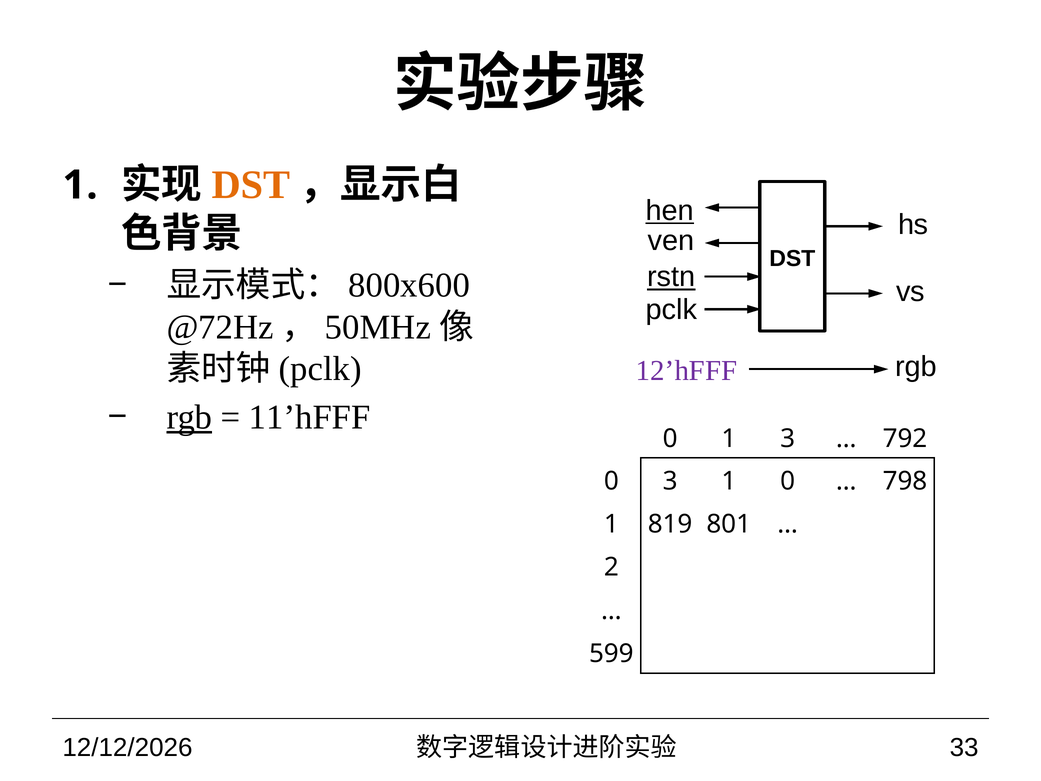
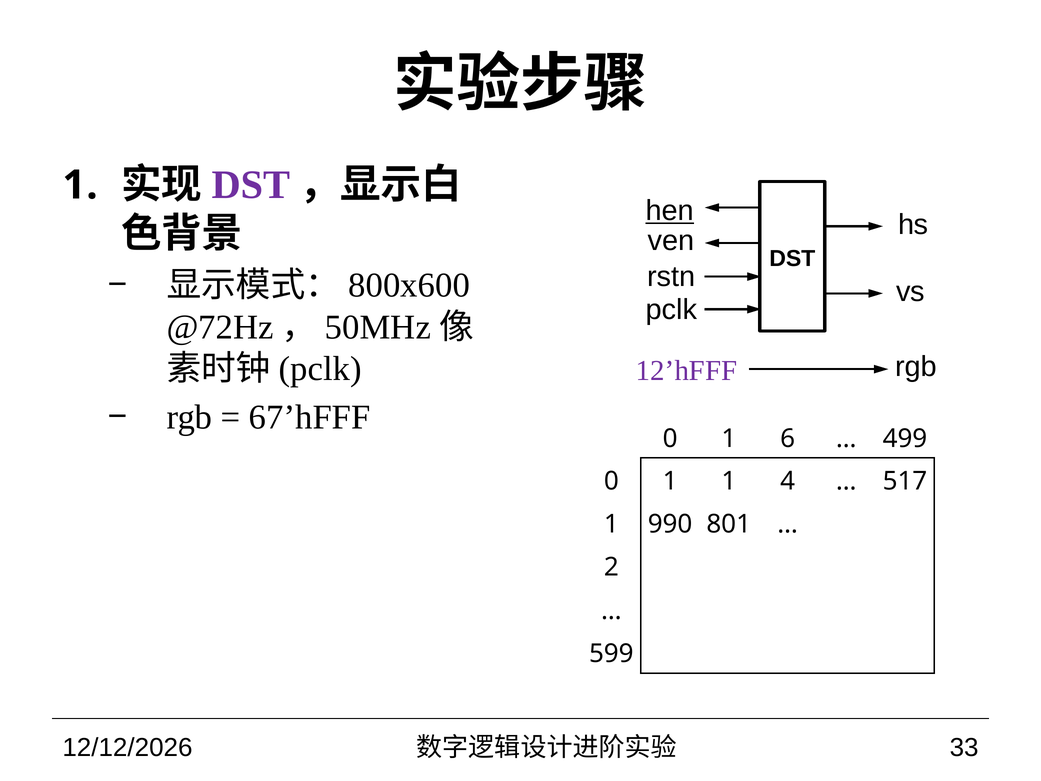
DST at (251, 185) colour: orange -> purple
rstn underline: present -> none
rgb at (189, 417) underline: present -> none
11’hFFF: 11’hFFF -> 67’hFFF
1 3: 3 -> 6
792: 792 -> 499
3 at (670, 481): 3 -> 1
1 0: 0 -> 4
798: 798 -> 517
819: 819 -> 990
